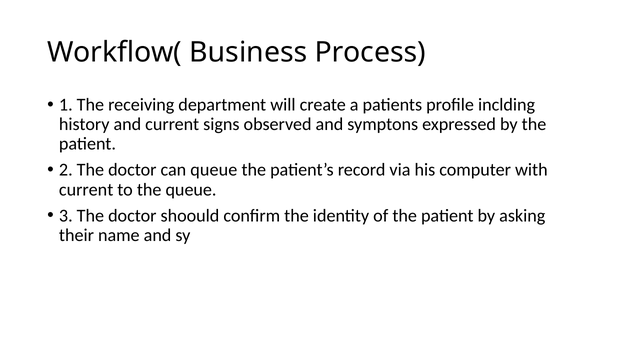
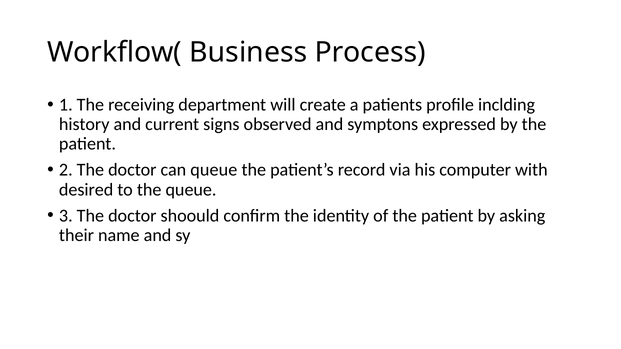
current at (86, 190): current -> desired
